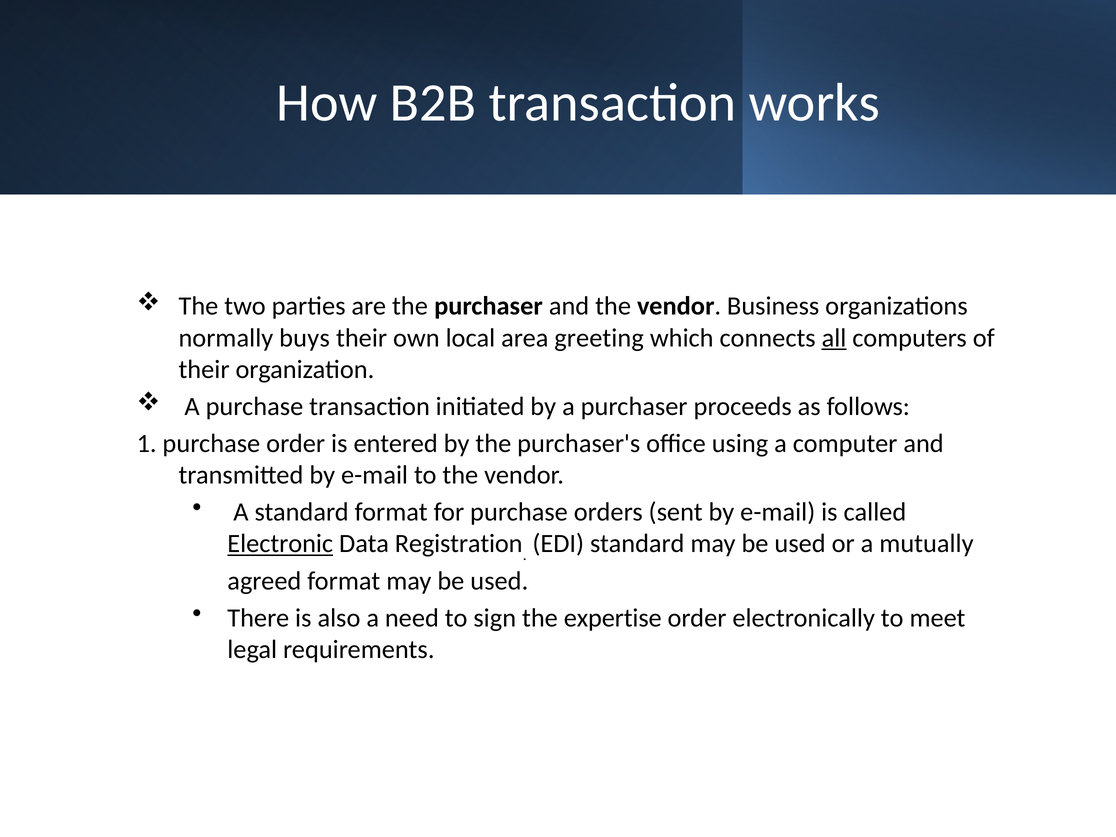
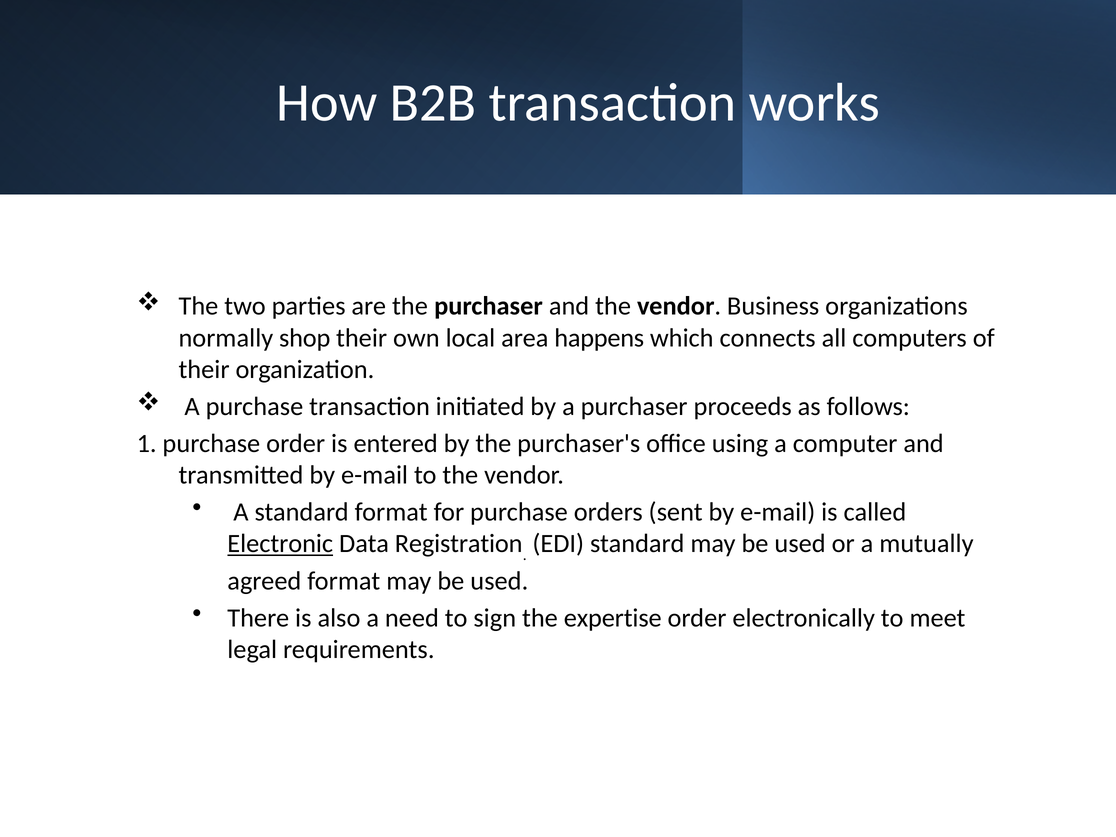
buys: buys -> shop
greeting: greeting -> happens
all underline: present -> none
